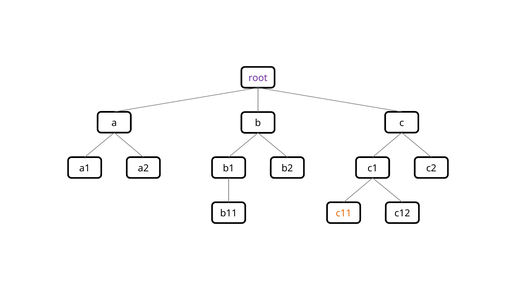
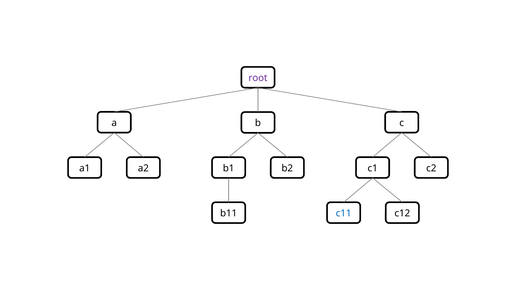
c11 colour: orange -> blue
